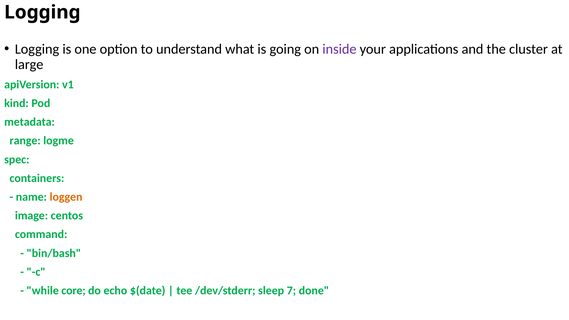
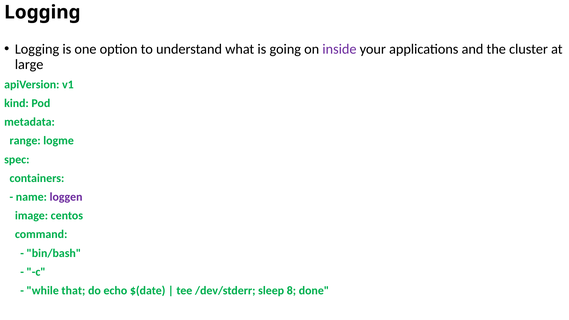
loggen colour: orange -> purple
core: core -> that
7: 7 -> 8
